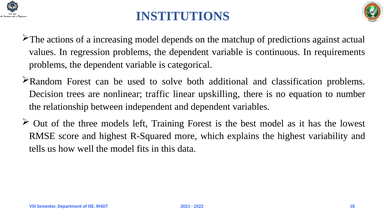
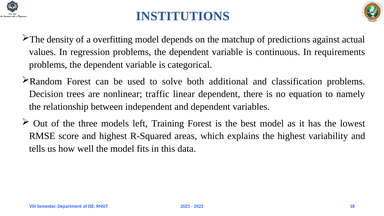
actions: actions -> density
increasing: increasing -> overfitting
linear upskilling: upskilling -> dependent
number: number -> namely
more: more -> areas
